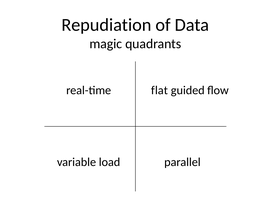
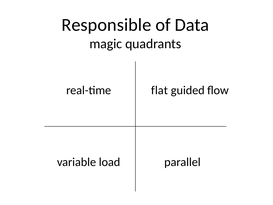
Repudiation: Repudiation -> Responsible
